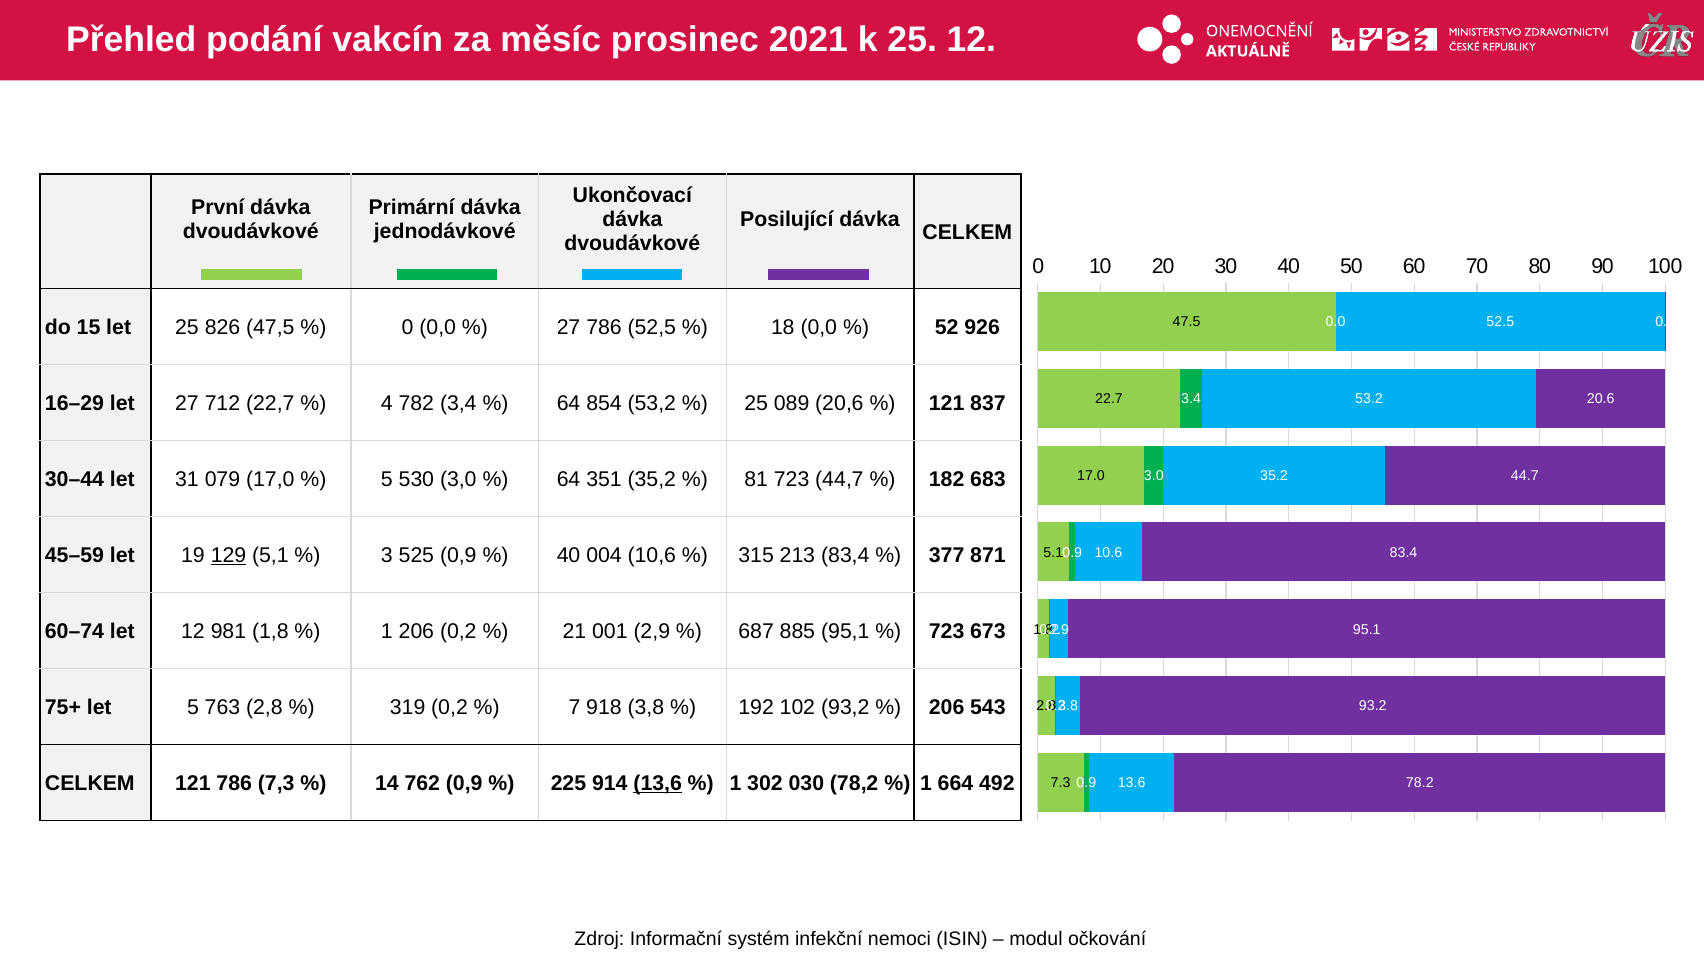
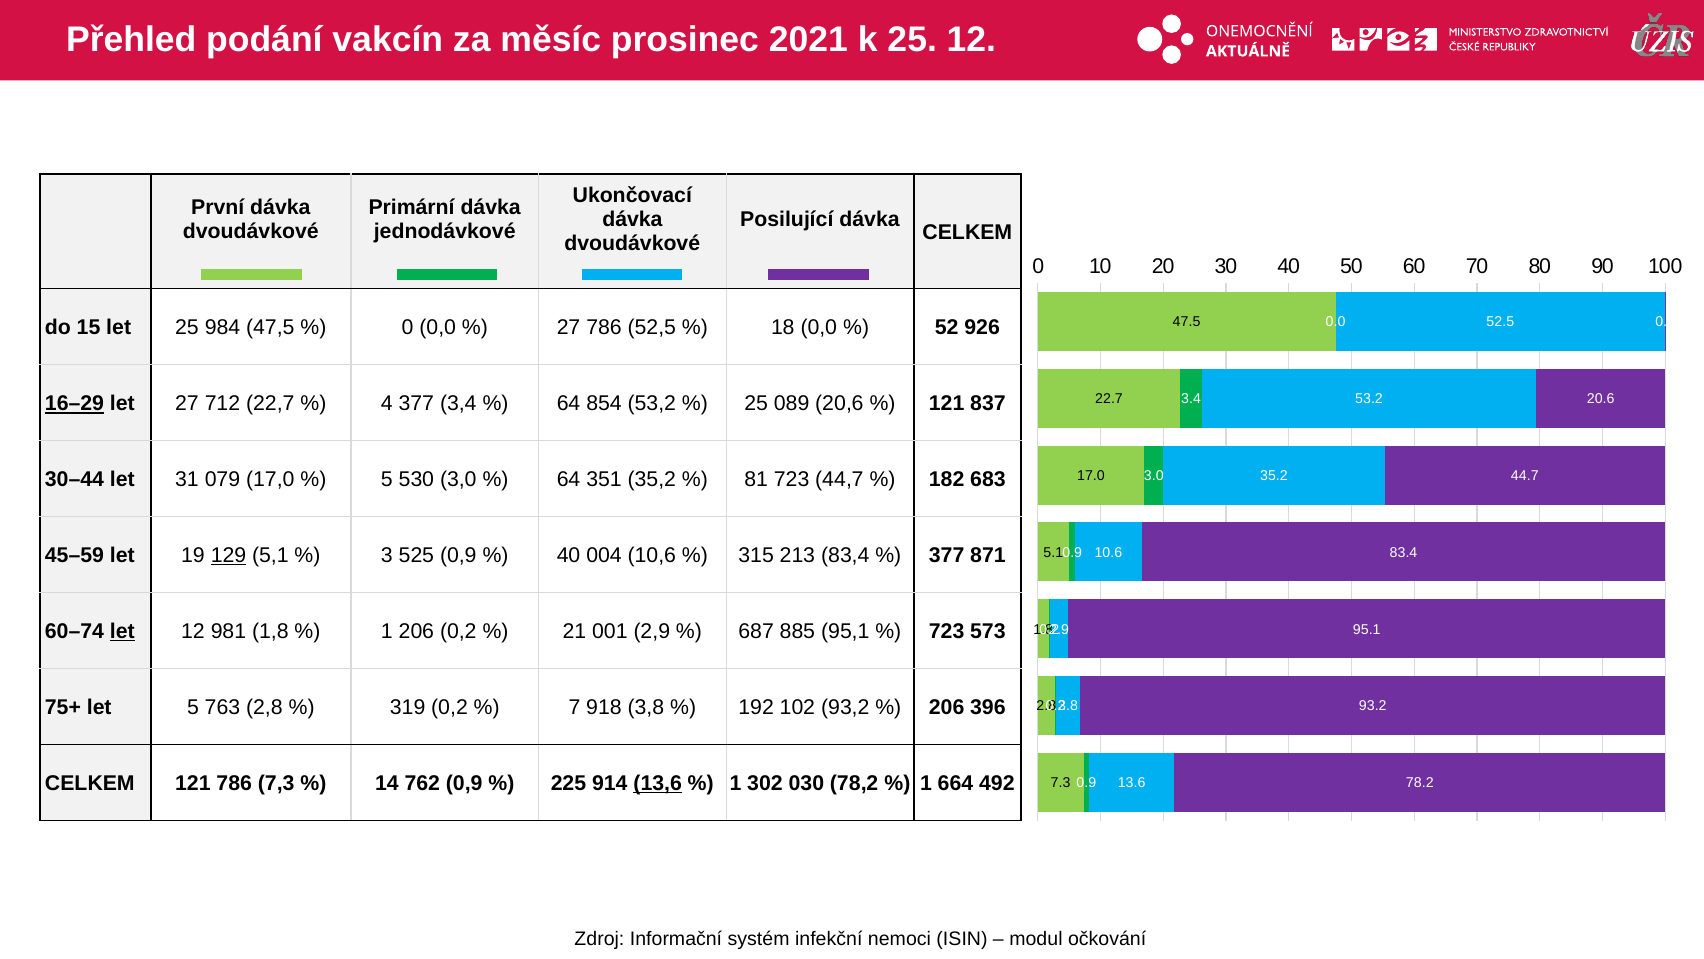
826: 826 -> 984
16–29 underline: none -> present
4 782: 782 -> 377
let at (122, 631) underline: none -> present
673: 673 -> 573
543: 543 -> 396
